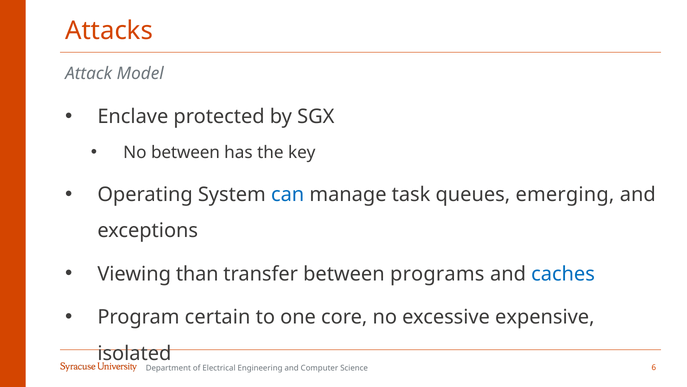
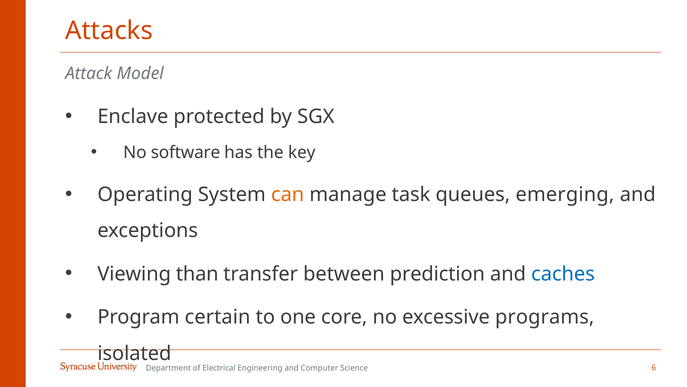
No between: between -> software
can colour: blue -> orange
programs: programs -> prediction
expensive: expensive -> programs
